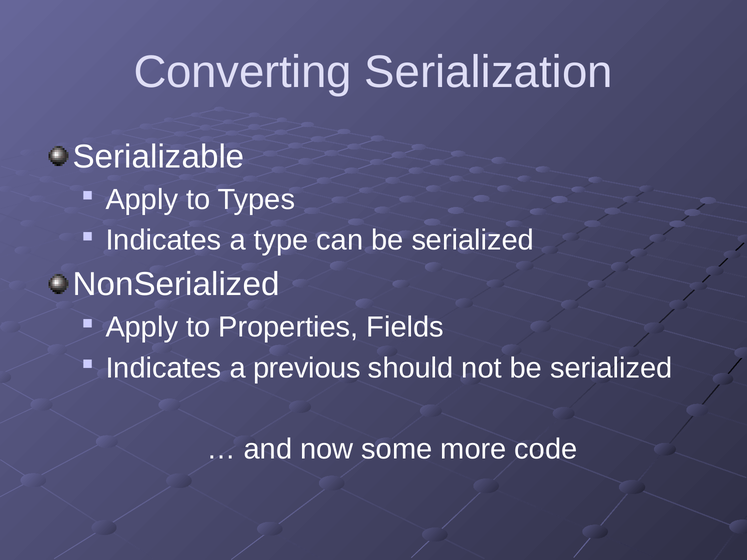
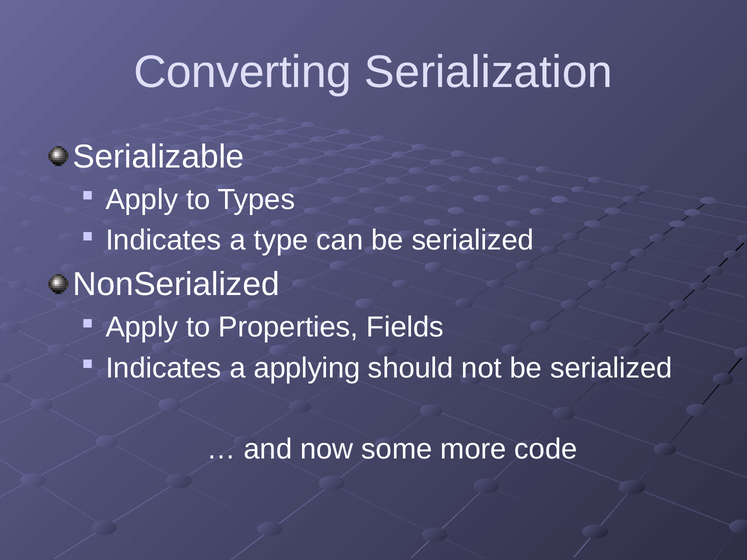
previous: previous -> applying
